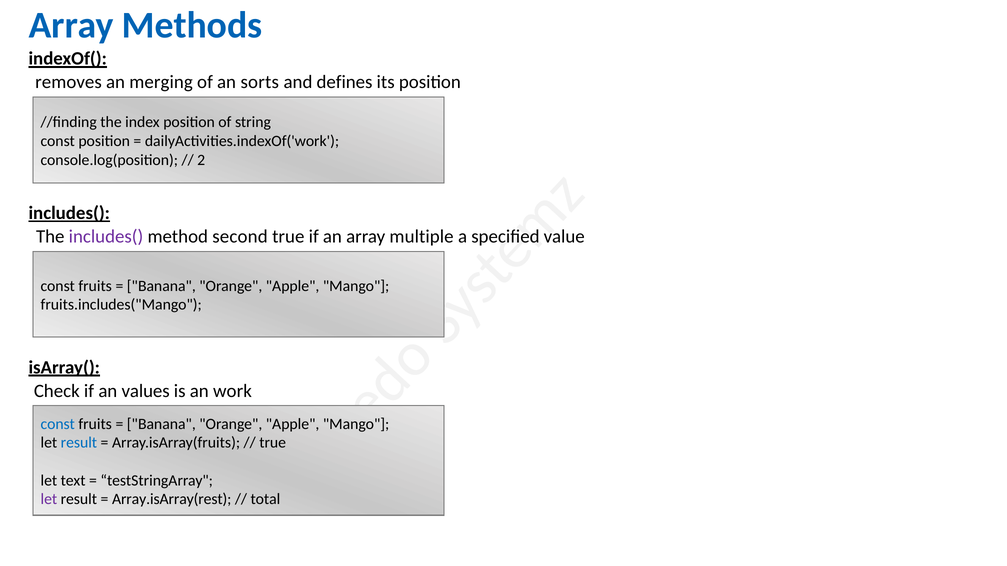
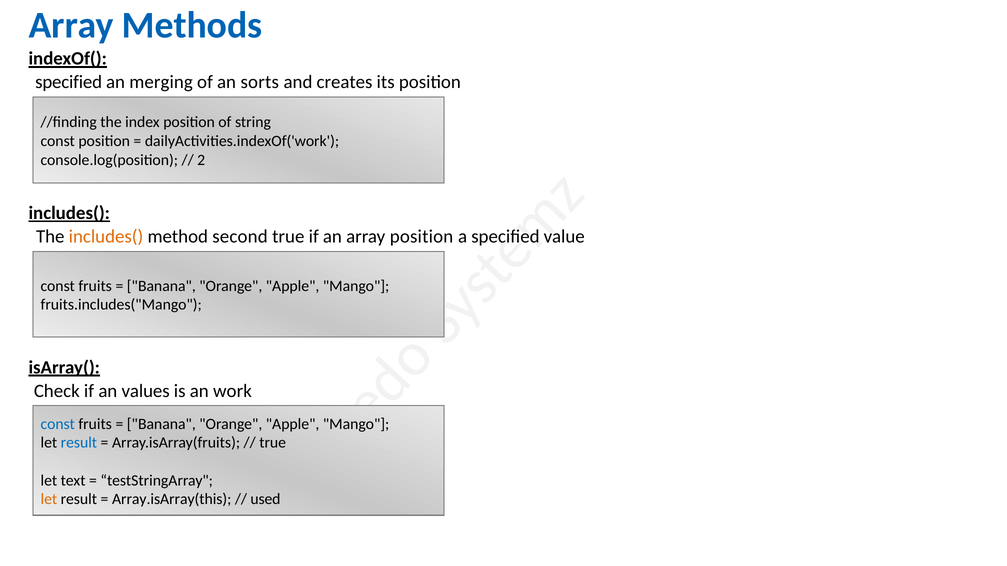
removes at (68, 82): removes -> specified
defines: defines -> creates
includes( at (106, 237) colour: purple -> orange
array multiple: multiple -> position
let at (49, 500) colour: purple -> orange
Array.isArray(rest: Array.isArray(rest -> Array.isArray(this
total: total -> used
